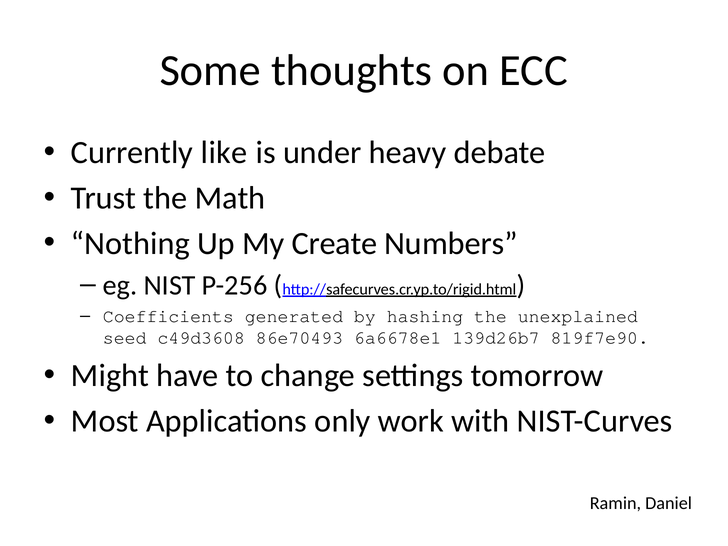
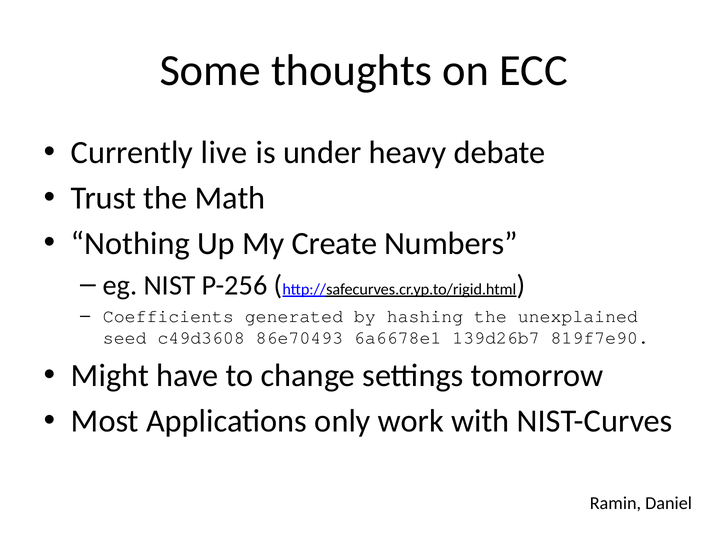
like: like -> live
